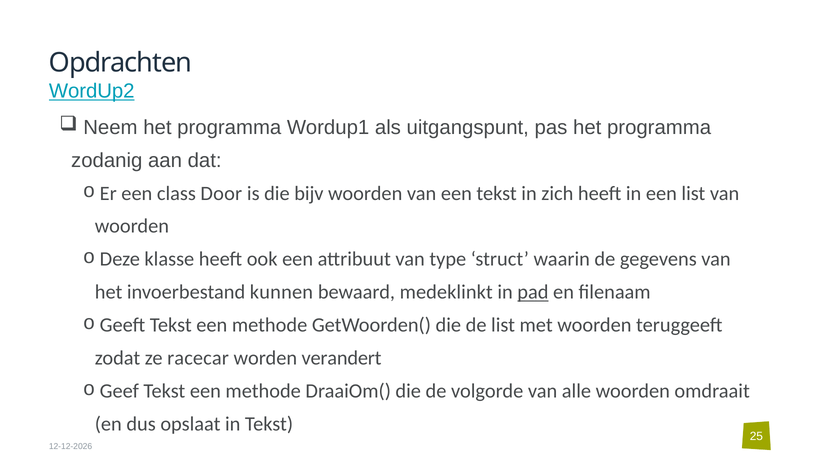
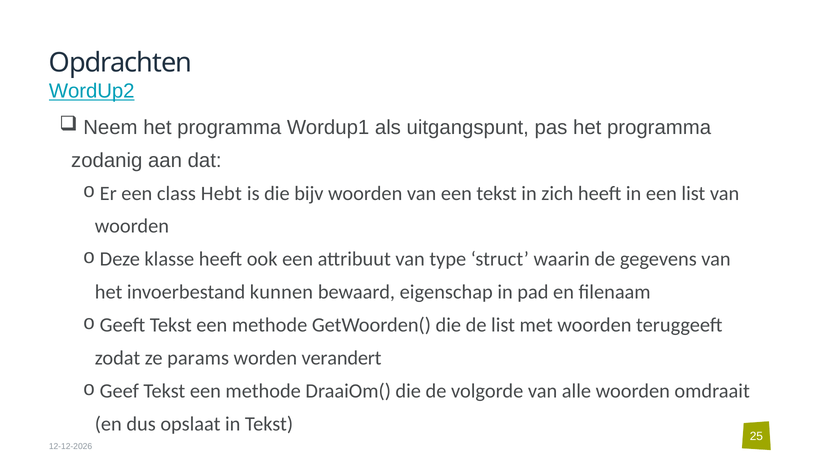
Door: Door -> Hebt
medeklinkt: medeklinkt -> eigenschap
pad underline: present -> none
racecar: racecar -> params
